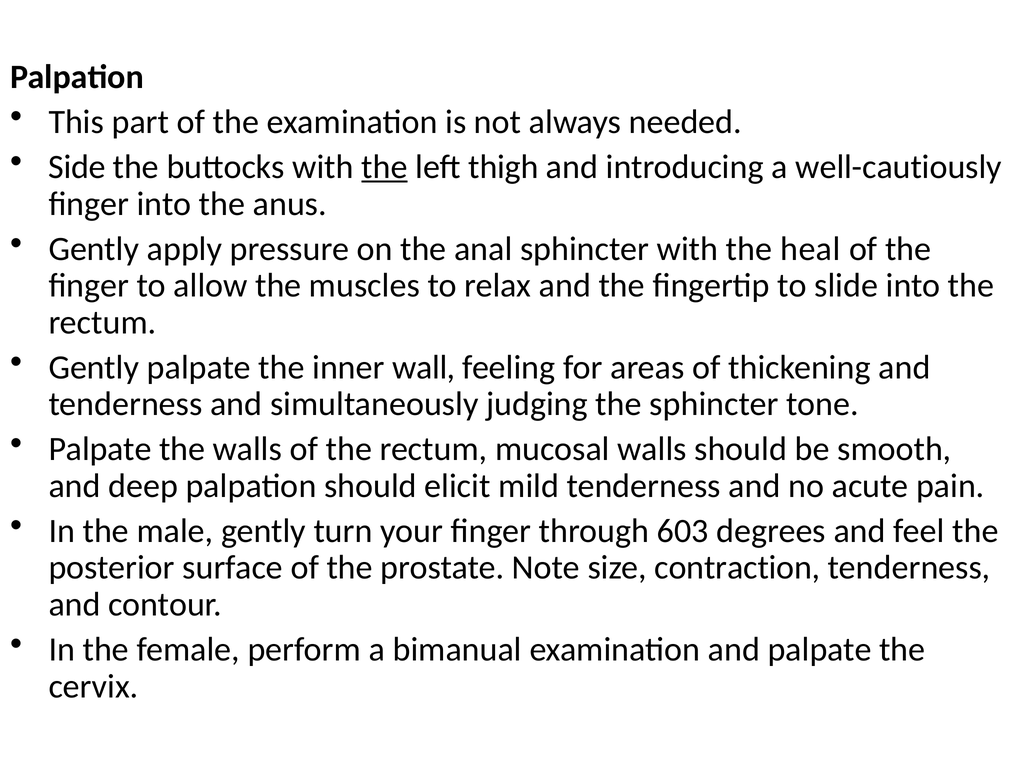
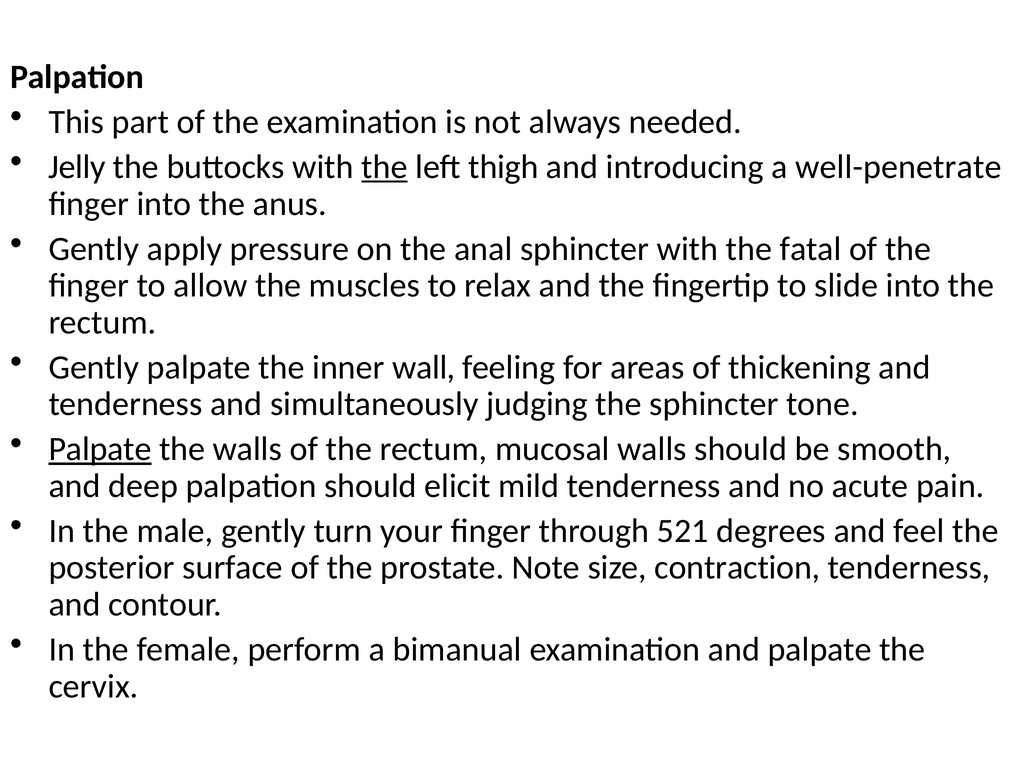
Side: Side -> Jelly
well-cautiously: well-cautiously -> well-penetrate
heal: heal -> fatal
Palpate at (100, 449) underline: none -> present
603: 603 -> 521
